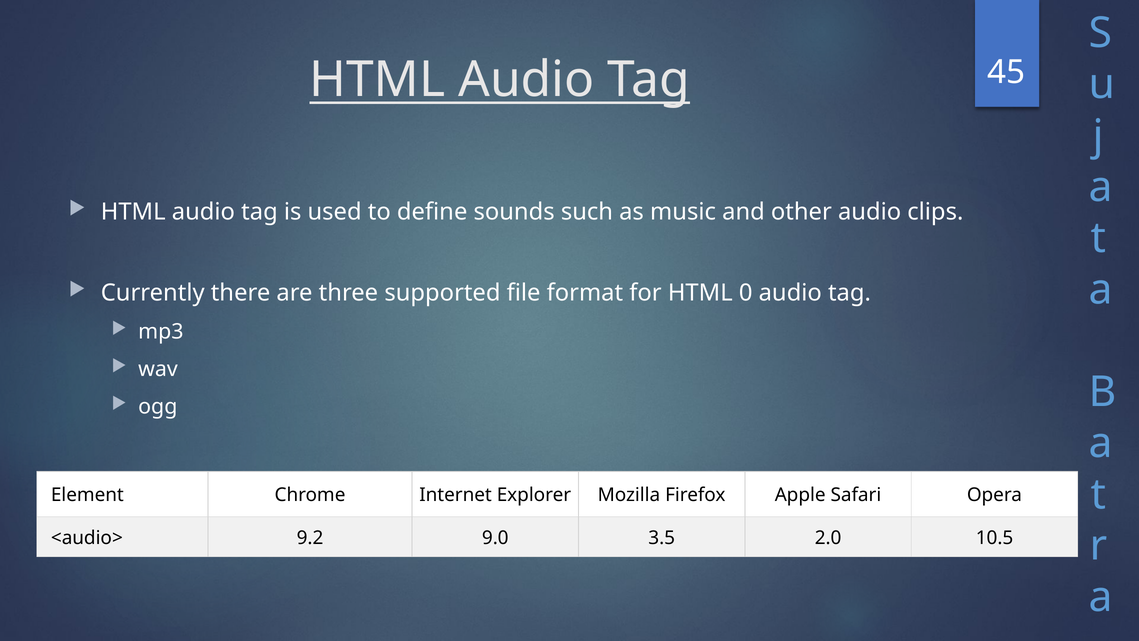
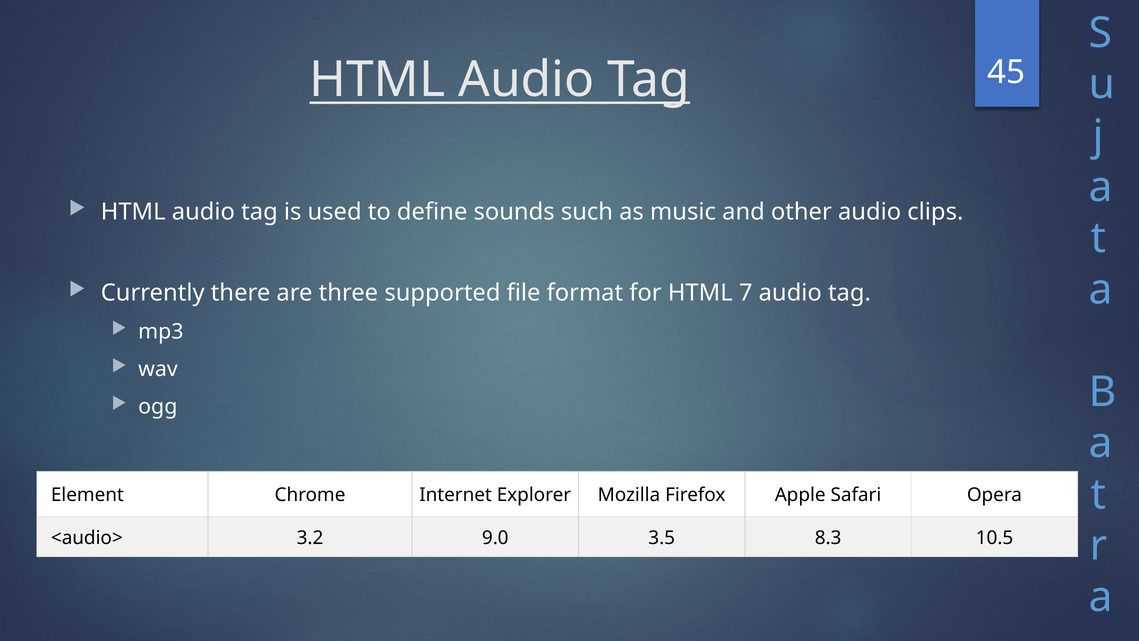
0: 0 -> 7
9.2: 9.2 -> 3.2
2.0: 2.0 -> 8.3
